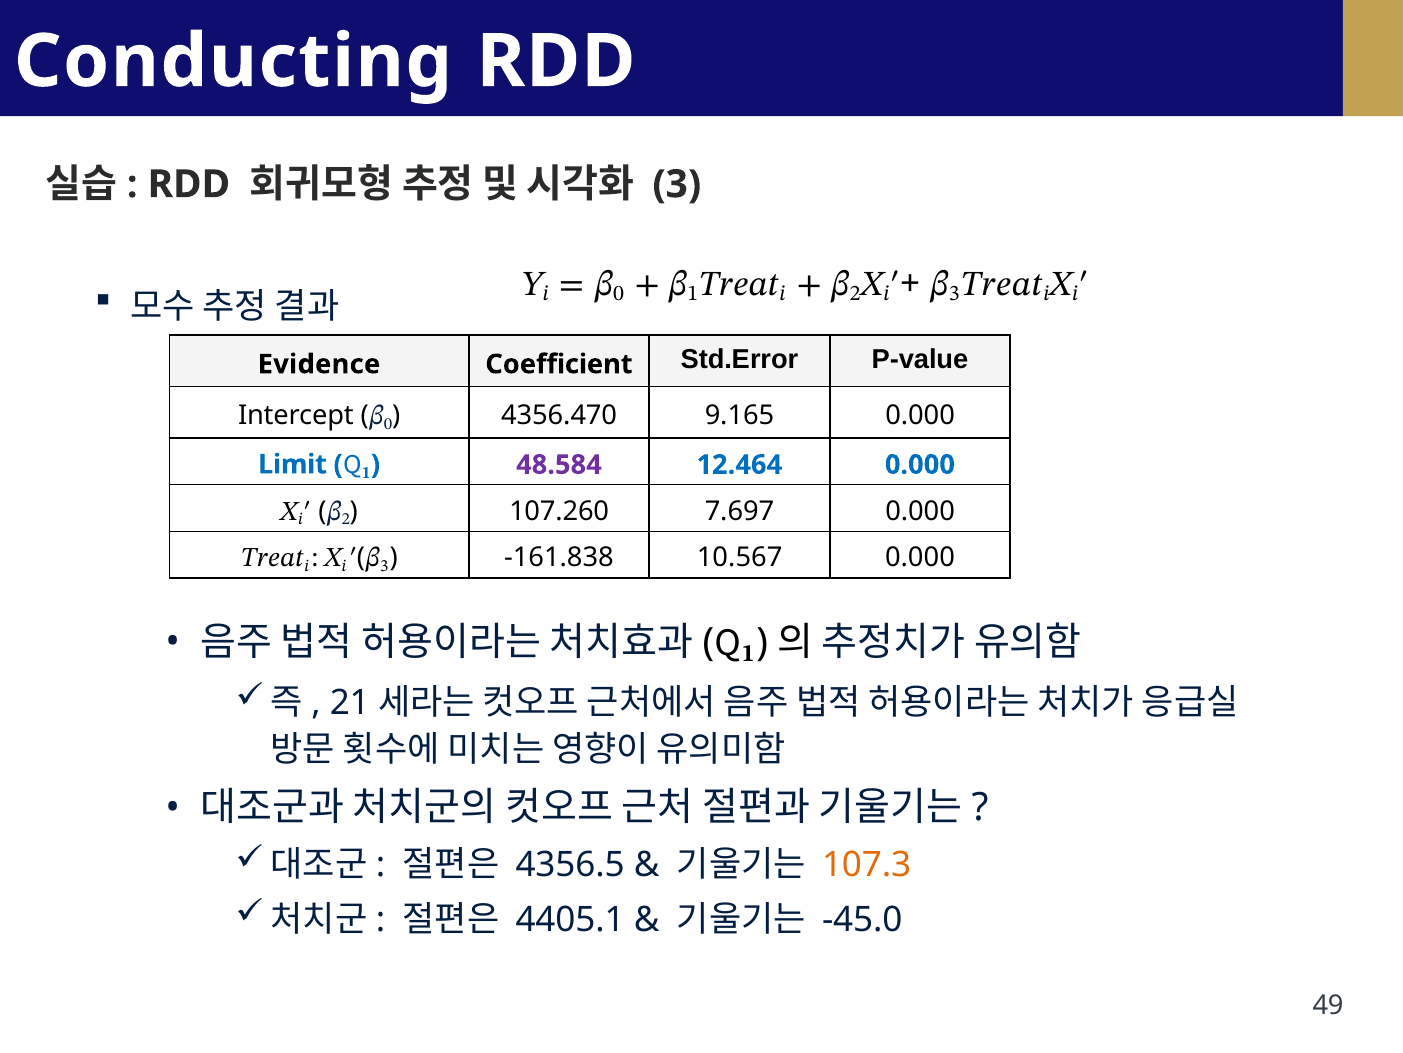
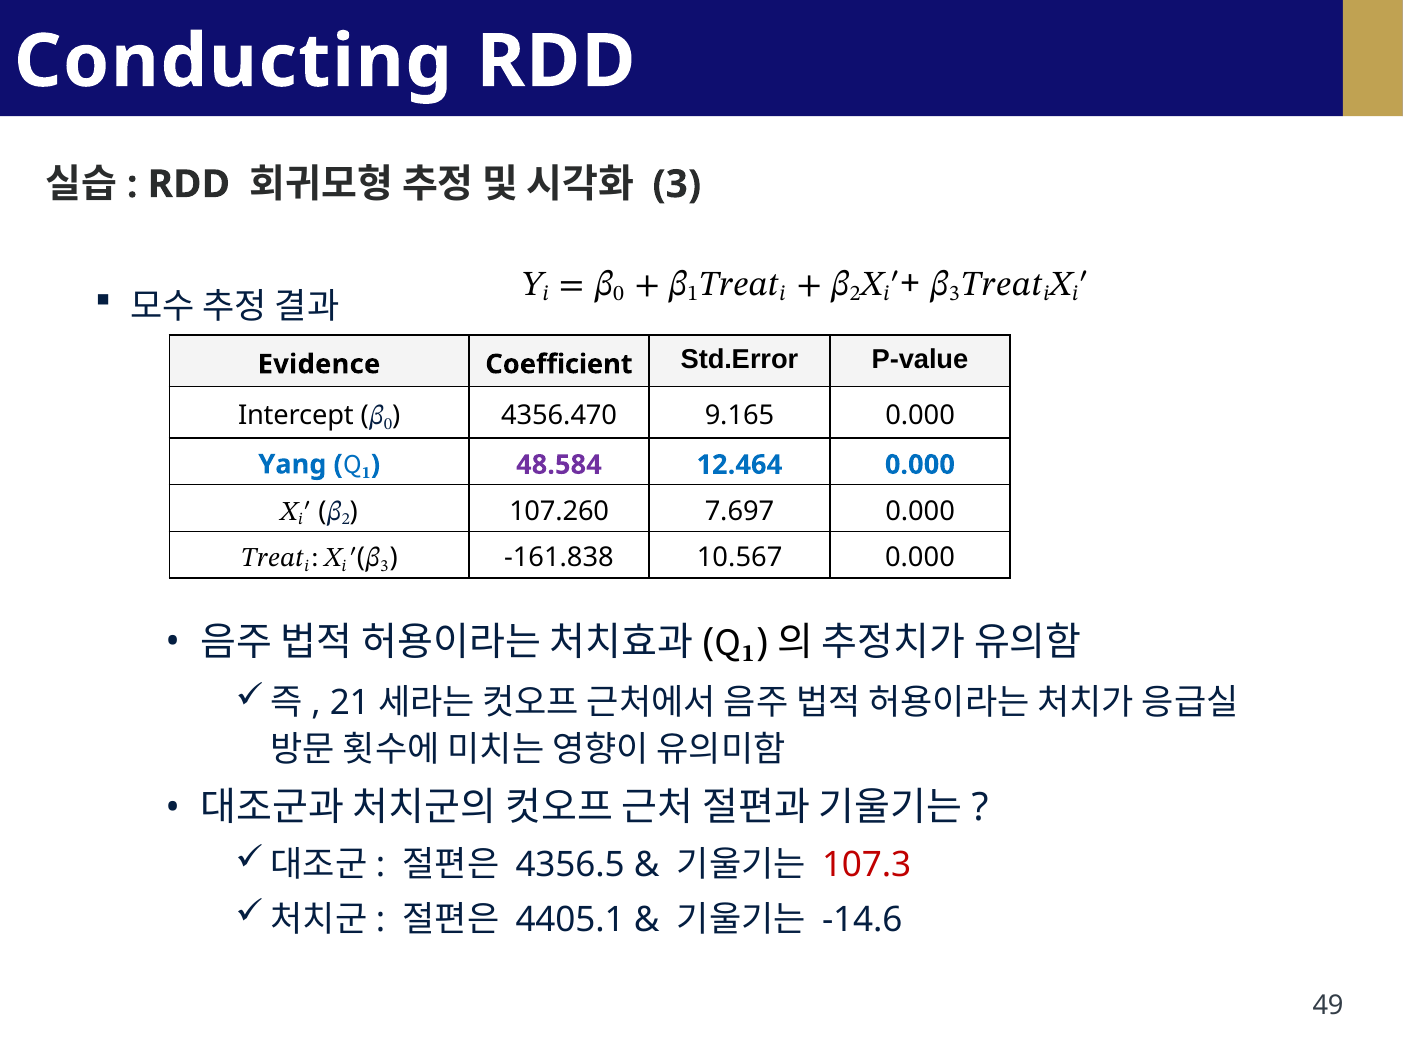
Limit: Limit -> Yang
107.3 colour: orange -> red
-45.0: -45.0 -> -14.6
